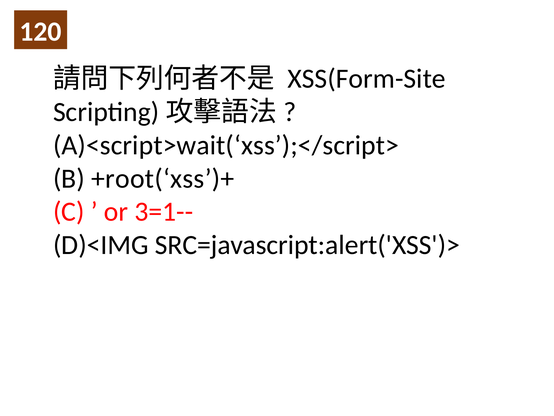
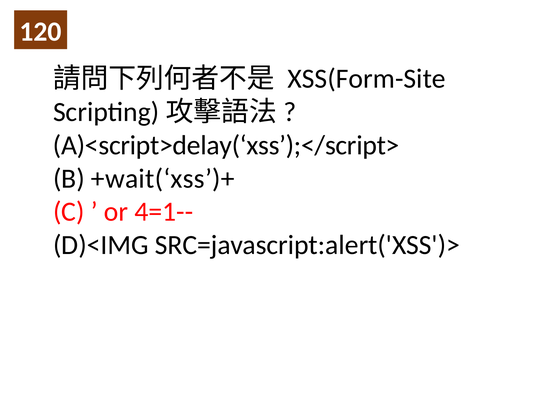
A)<script>wait(‘xss’);</script>: A)<script>wait(‘xss’);</script> -> A)<script>delay(‘xss’);</script>
+root(‘xss’)+: +root(‘xss’)+ -> +wait(‘xss’)+
3=1--: 3=1-- -> 4=1--
